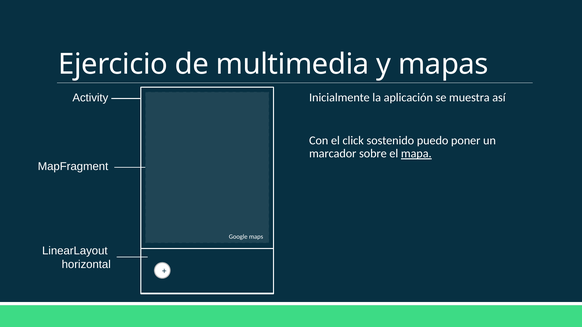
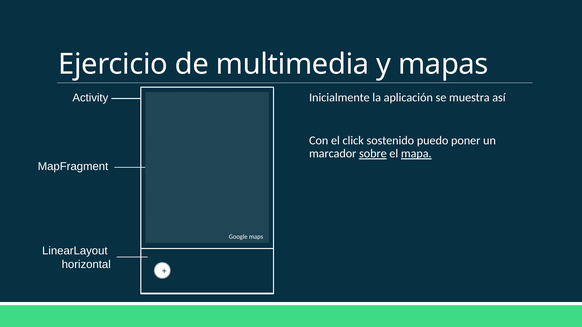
sobre underline: none -> present
